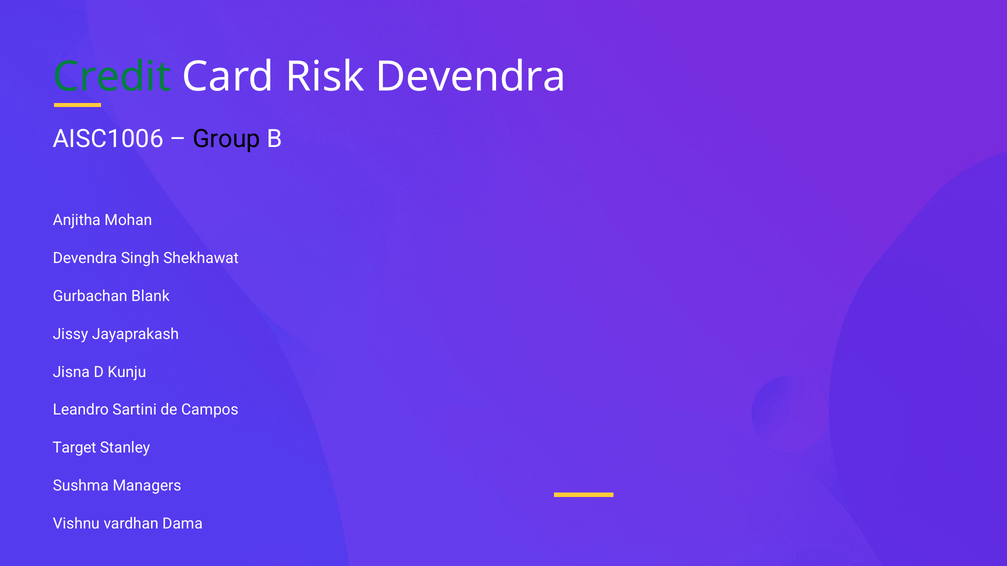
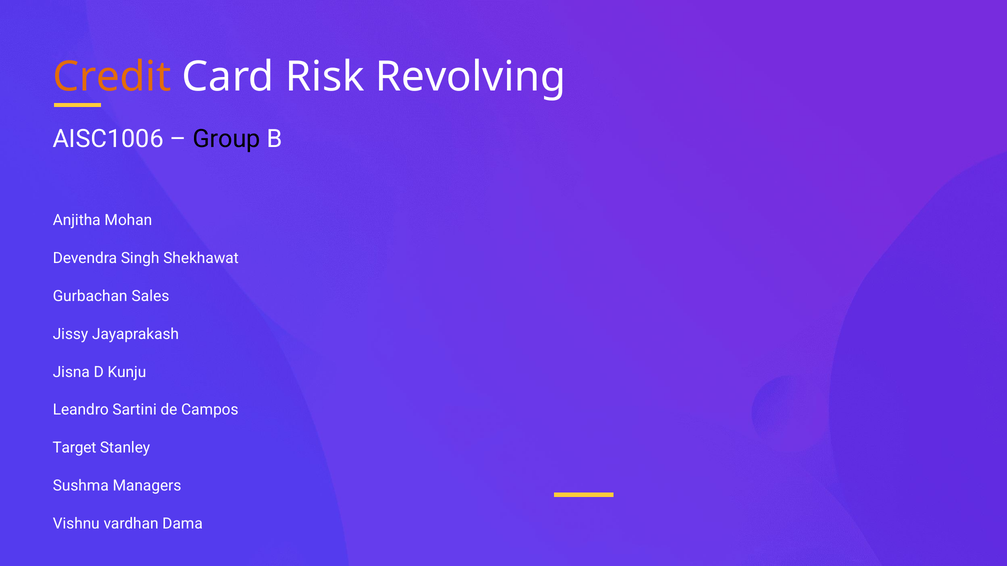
Credit colour: green -> orange
Risk Devendra: Devendra -> Revolving
Blank: Blank -> Sales
